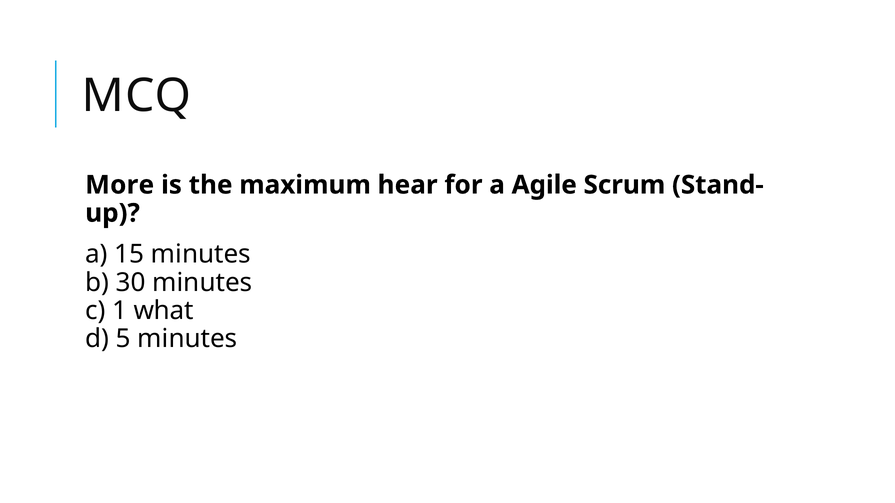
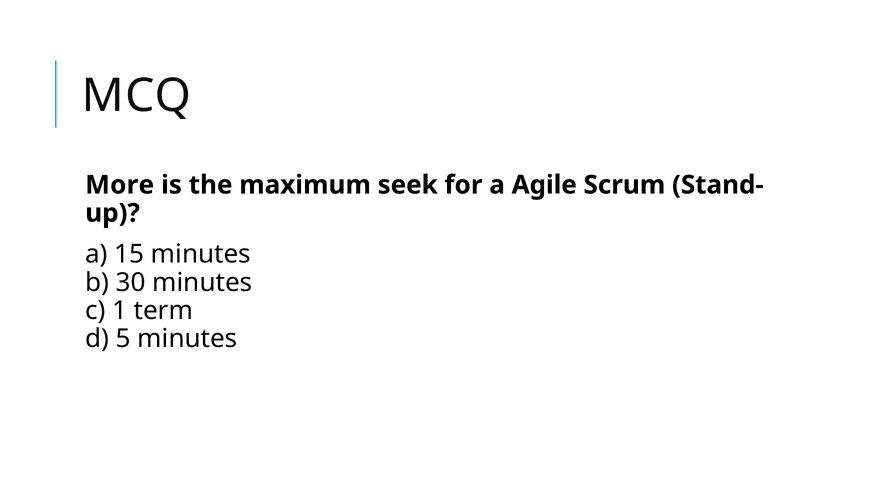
hear: hear -> seek
what: what -> term
